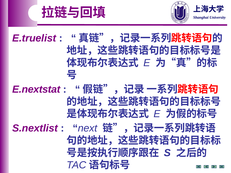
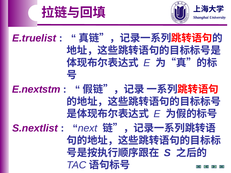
E.nextstat: E.nextstat -> E.nextstm
